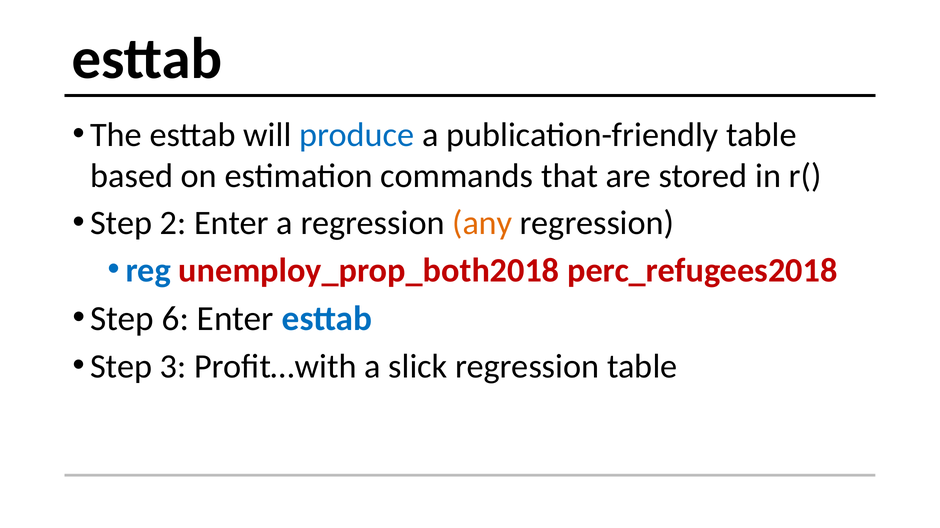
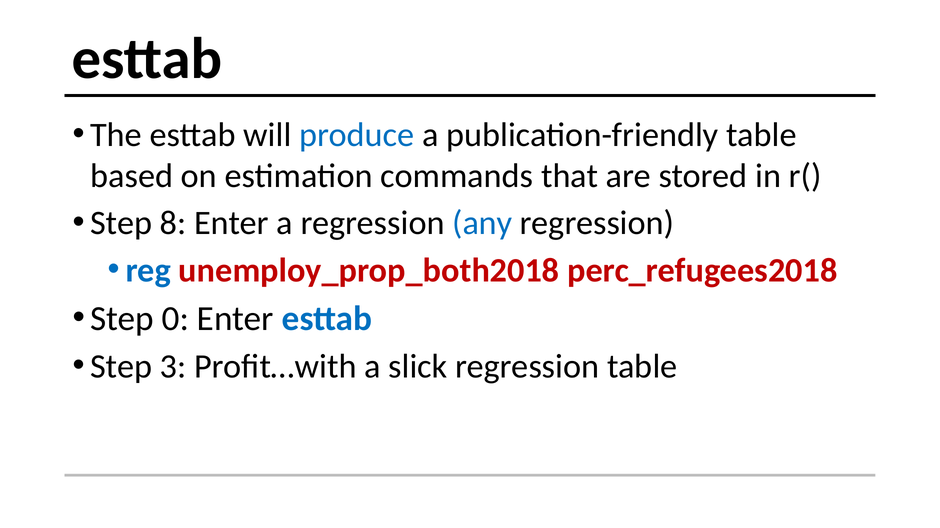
2: 2 -> 8
any colour: orange -> blue
6: 6 -> 0
